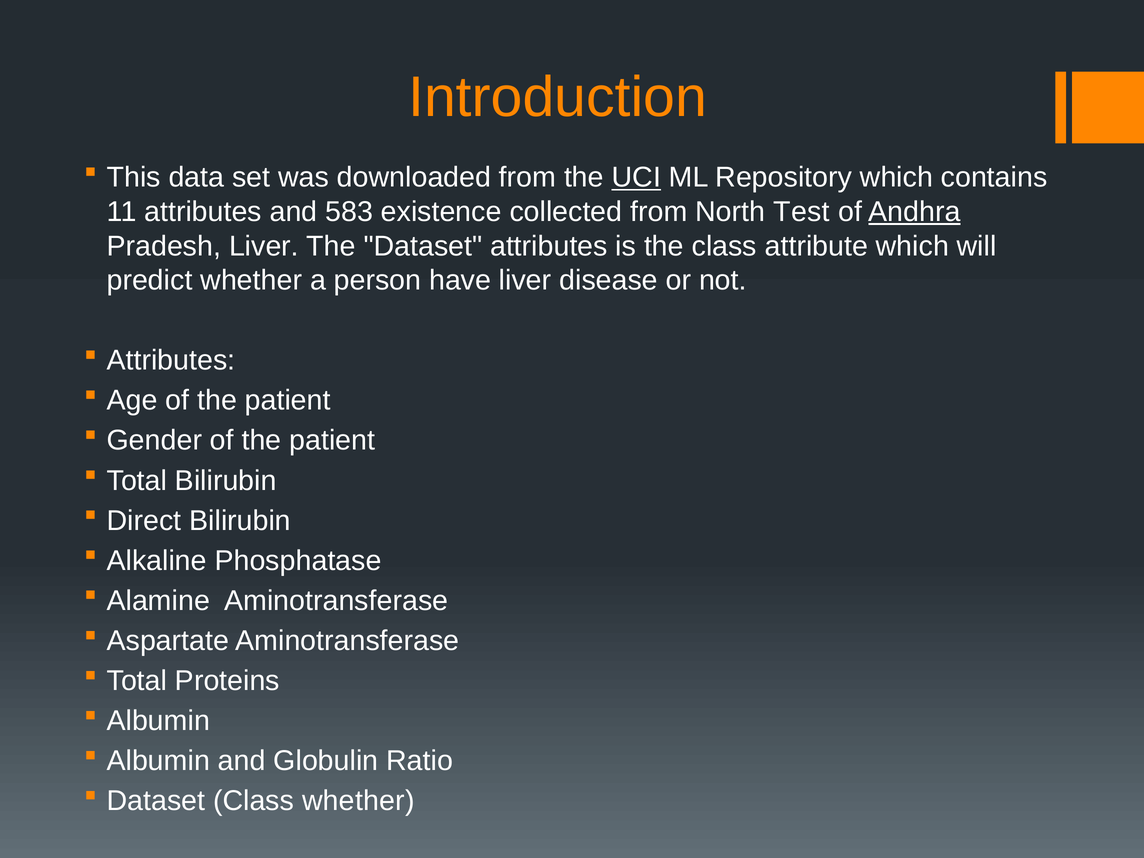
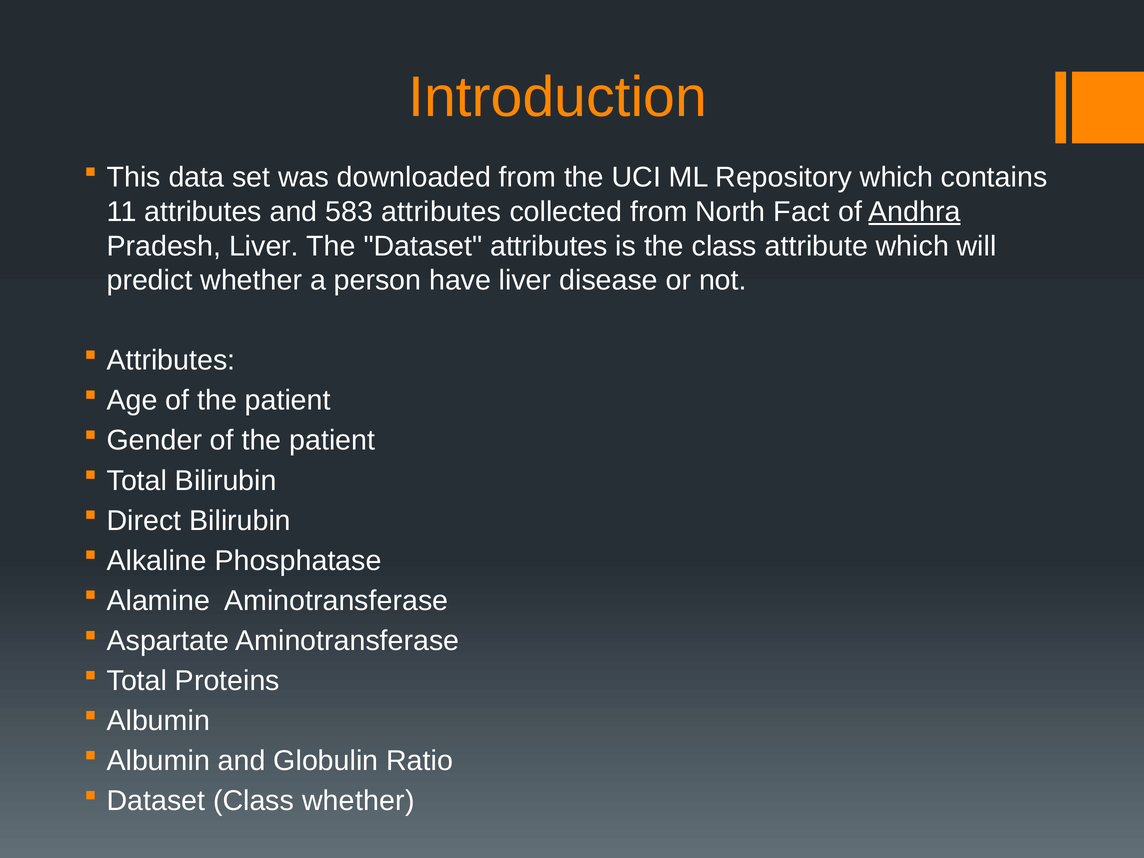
UCI underline: present -> none
583 existence: existence -> attributes
Test: Test -> Fact
